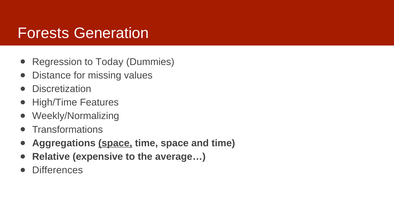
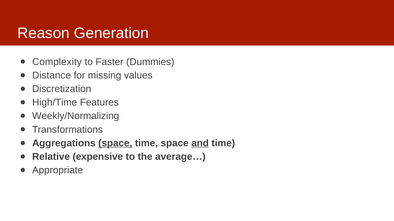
Forests: Forests -> Reason
Regression: Regression -> Complexity
Today: Today -> Faster
and underline: none -> present
Differences: Differences -> Appropriate
